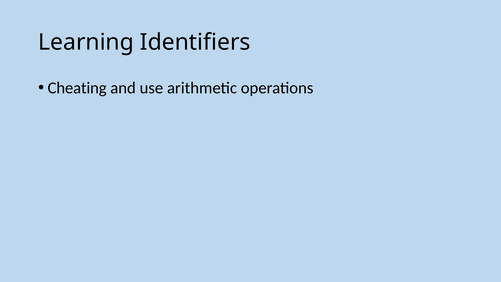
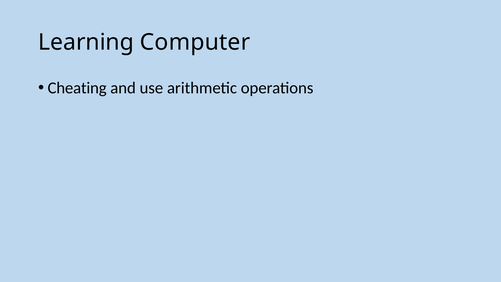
Identifiers: Identifiers -> Computer
